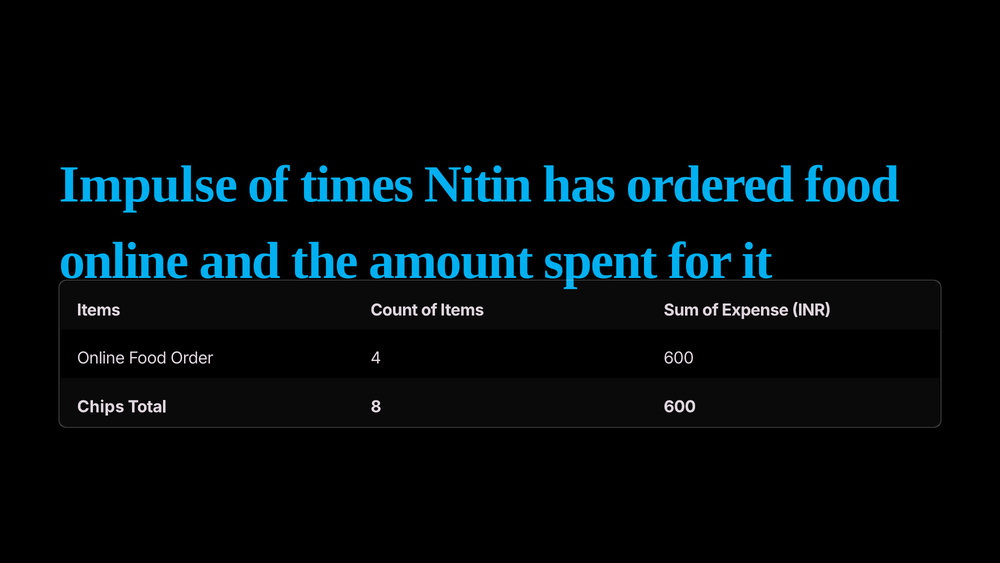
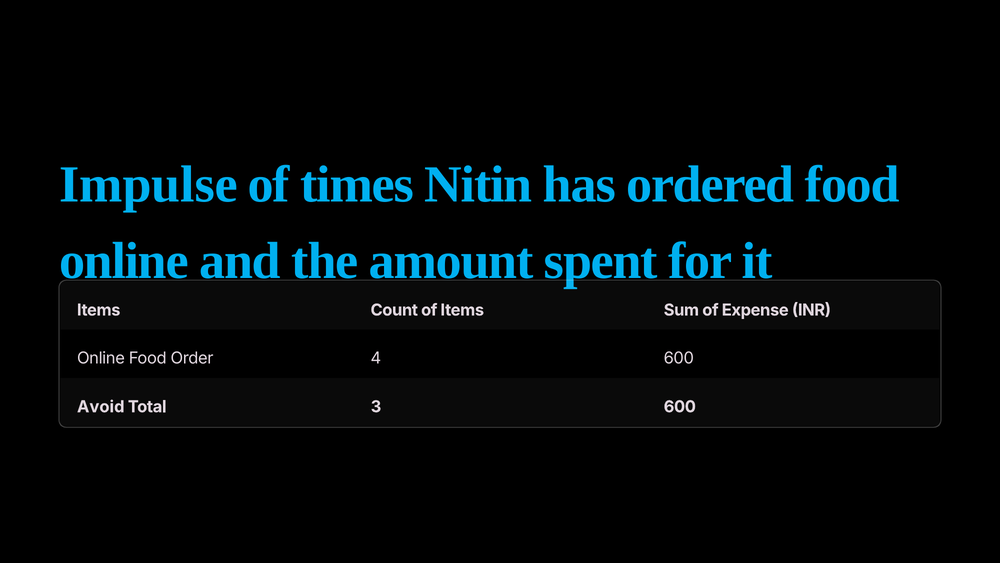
Chips: Chips -> Avoid
8: 8 -> 3
